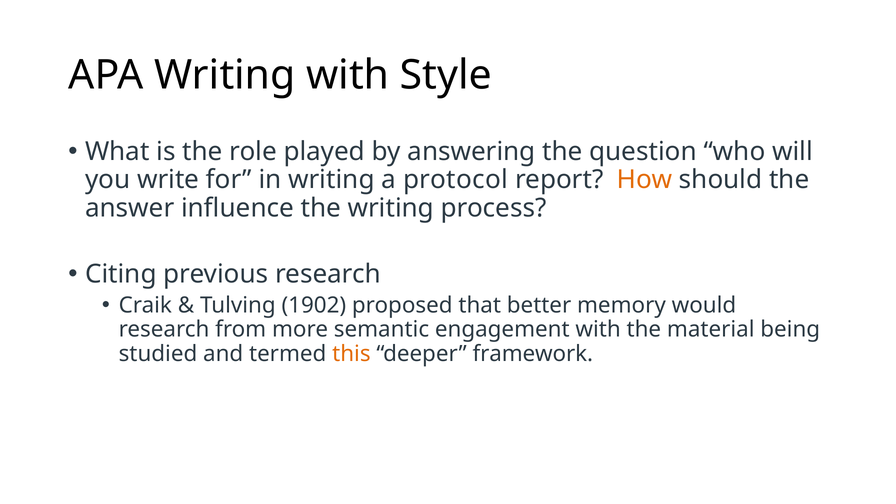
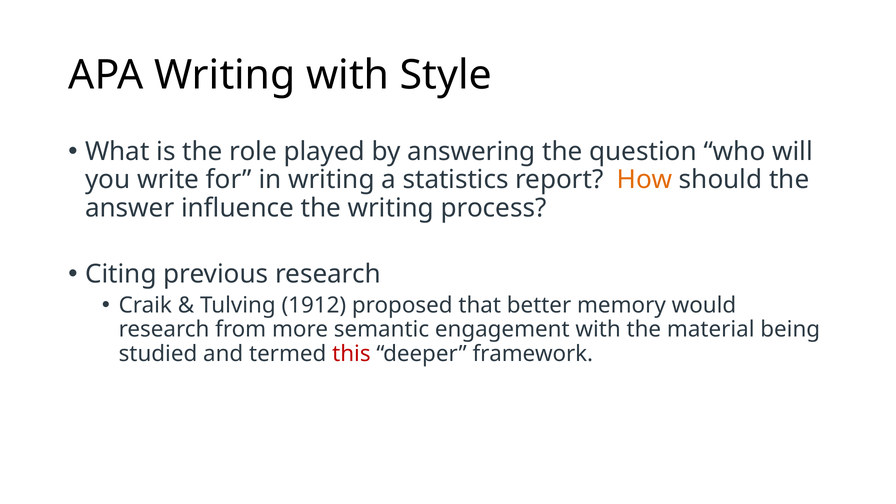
protocol: protocol -> statistics
1902: 1902 -> 1912
this colour: orange -> red
